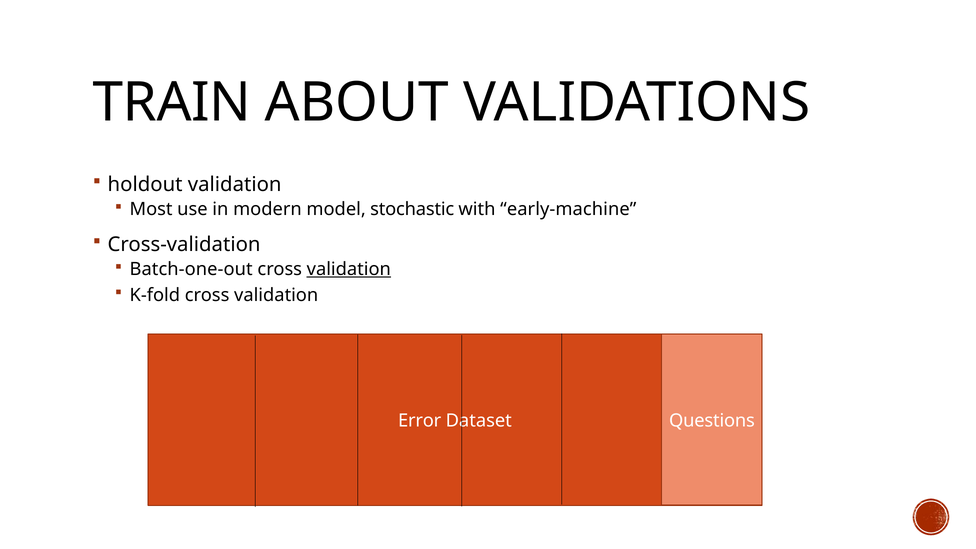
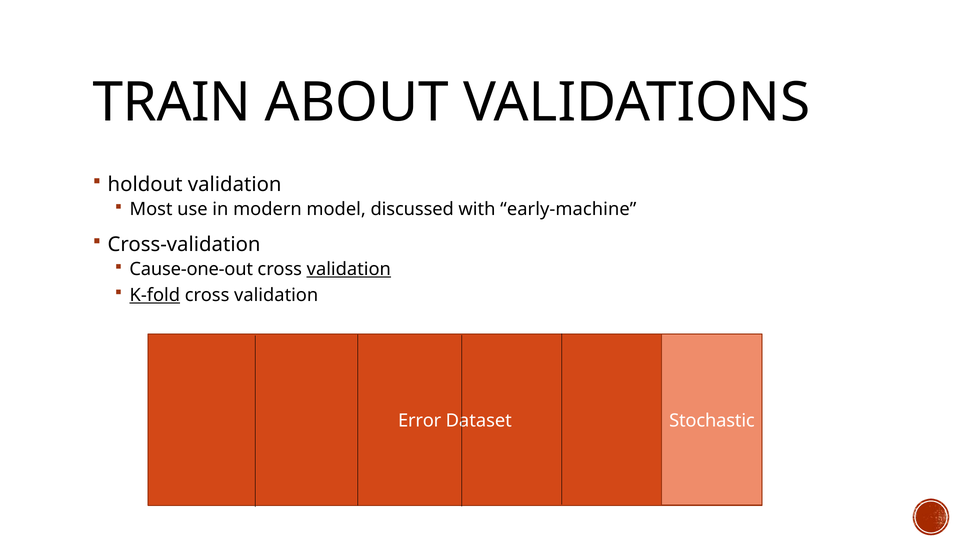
stochastic: stochastic -> discussed
Batch-one-out: Batch-one-out -> Cause-one-out
K-fold underline: none -> present
Questions: Questions -> Stochastic
